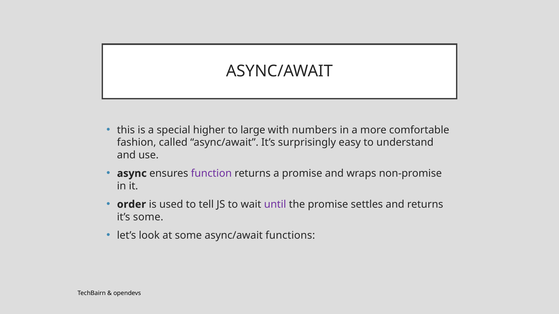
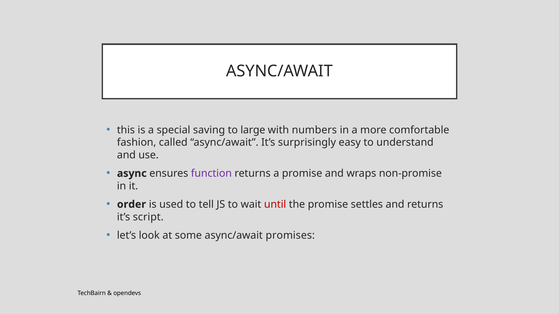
higher: higher -> saving
until colour: purple -> red
it’s some: some -> script
functions: functions -> promises
